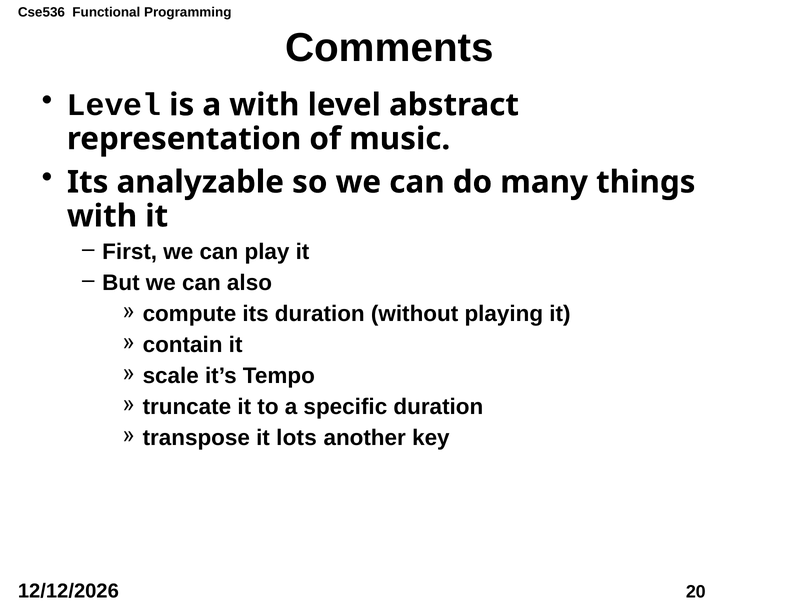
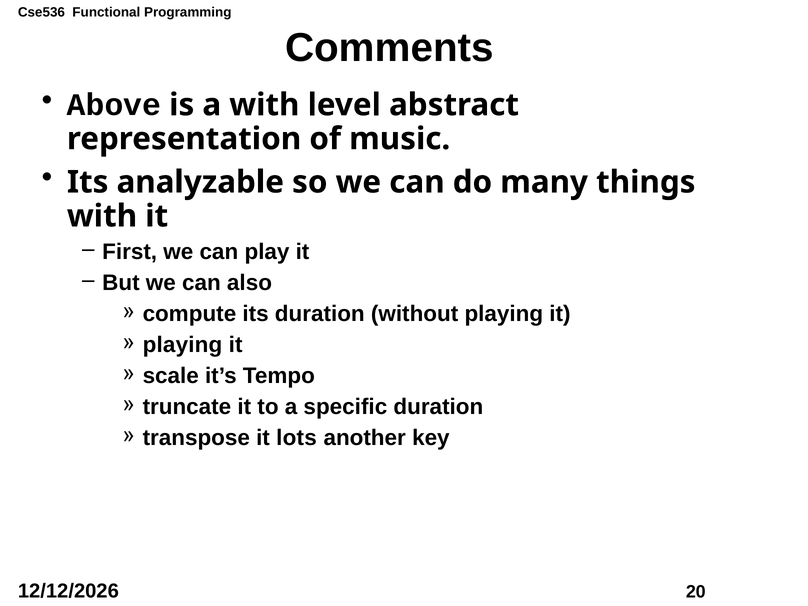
Level at (114, 105): Level -> Above
contain at (183, 345): contain -> playing
